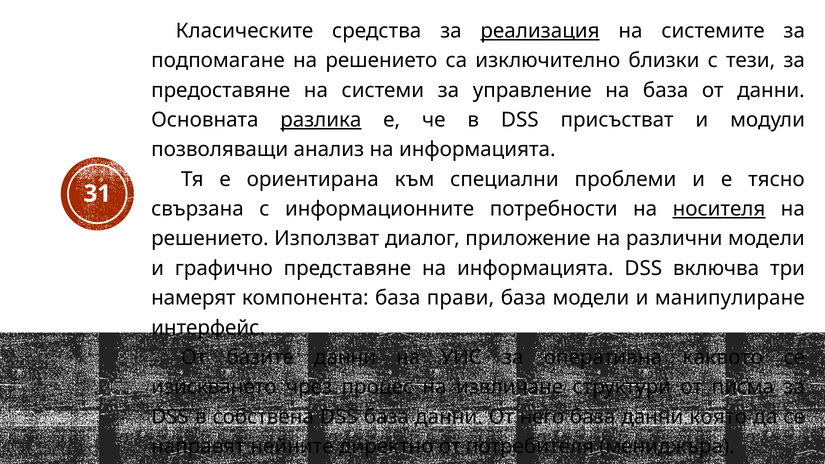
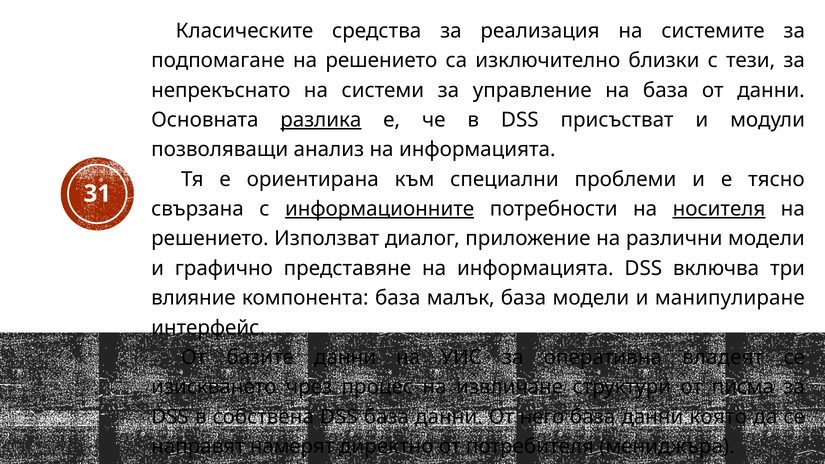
реализация underline: present -> none
предоставяне: предоставяне -> непрекъснато
информационните underline: none -> present
намерят: намерят -> влияние
прави: прави -> малък
каквото: каквото -> владеят
нейните: нейните -> намерят
